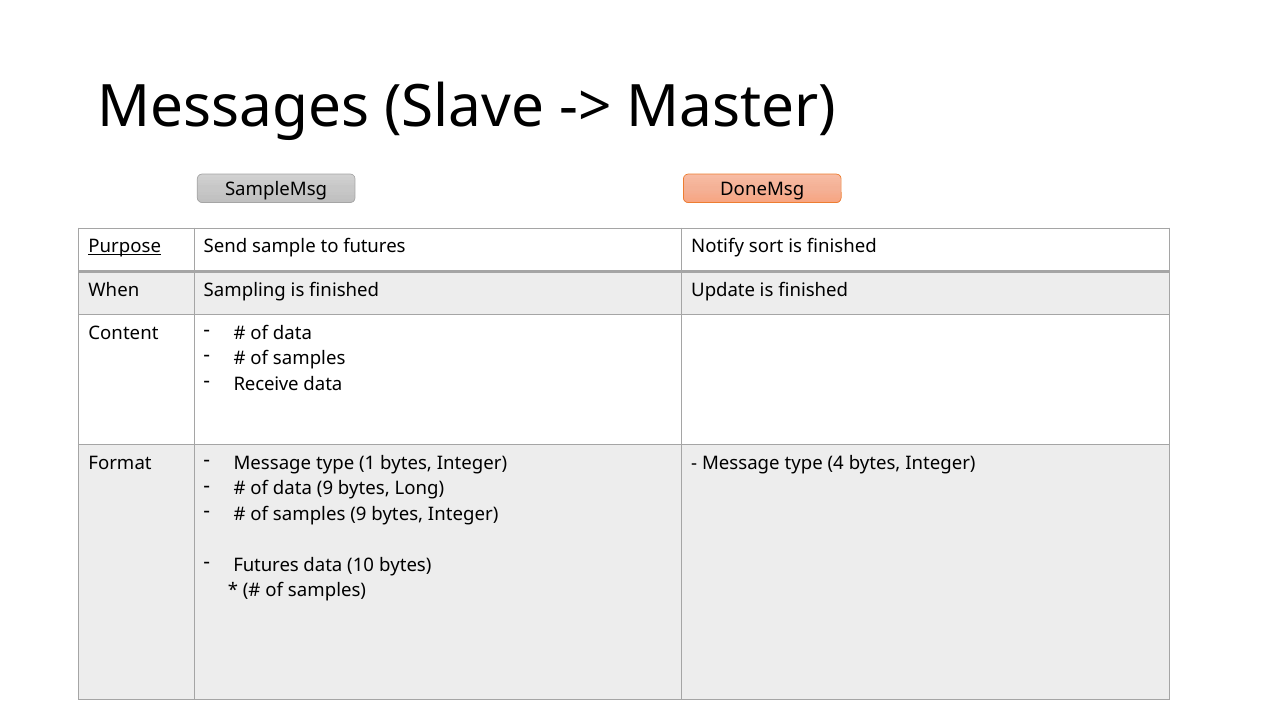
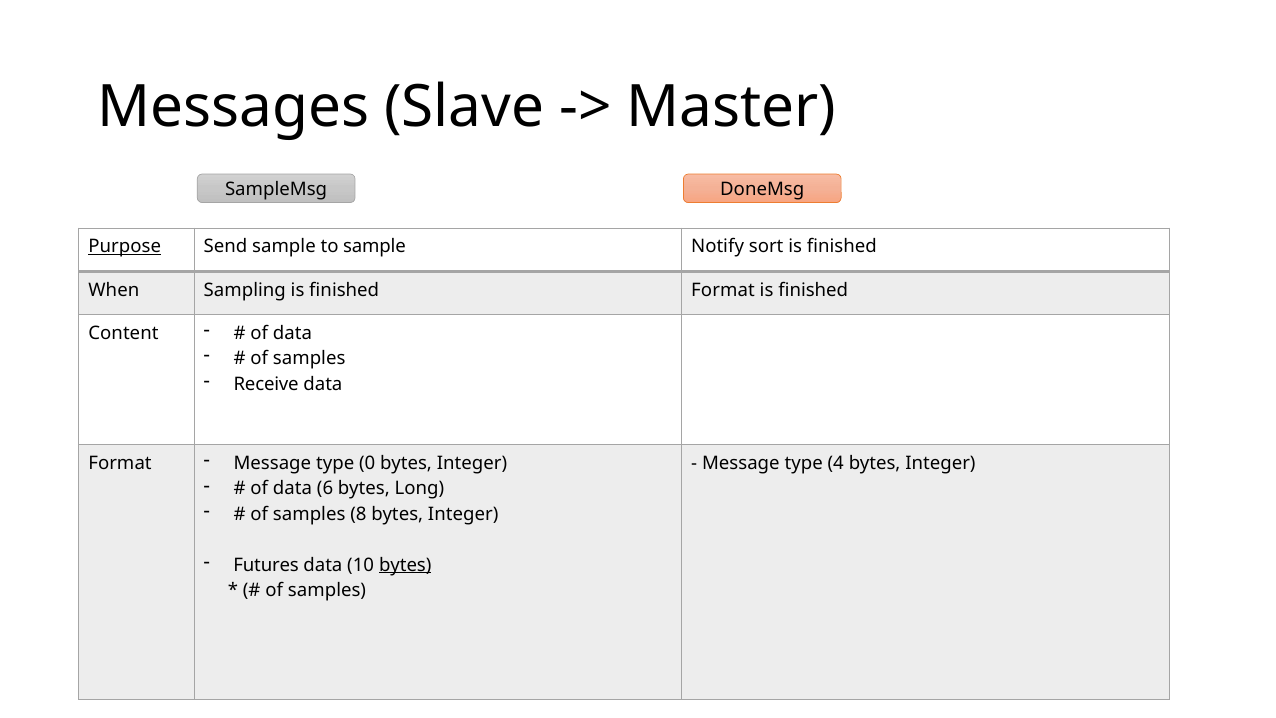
to futures: futures -> sample
finished Update: Update -> Format
1: 1 -> 0
data 9: 9 -> 6
samples 9: 9 -> 8
bytes at (405, 565) underline: none -> present
